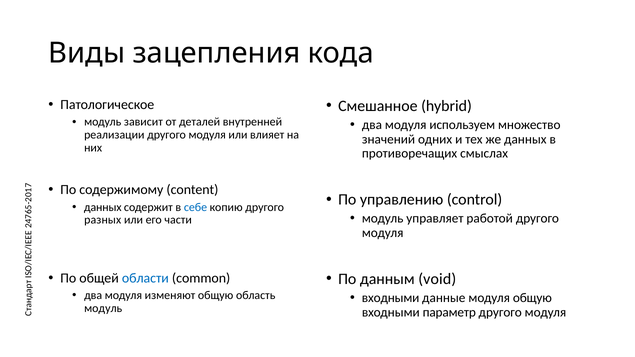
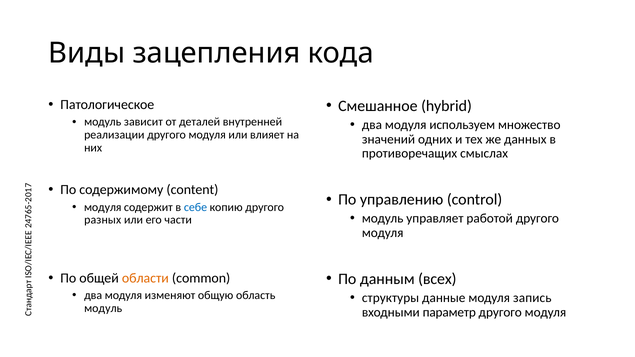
данных at (103, 207): данных -> модуля
void: void -> всех
области colour: blue -> orange
входными at (391, 298): входными -> структуры
модуля общую: общую -> запись
